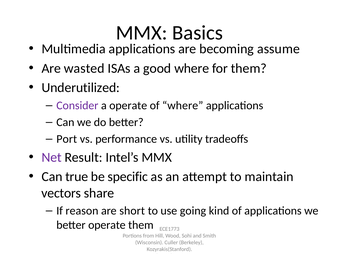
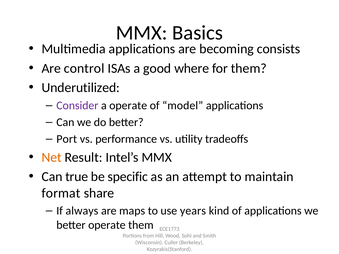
assume: assume -> consists
wasted: wasted -> control
of where: where -> model
Net colour: purple -> orange
vectors: vectors -> format
reason: reason -> always
short: short -> maps
going: going -> years
